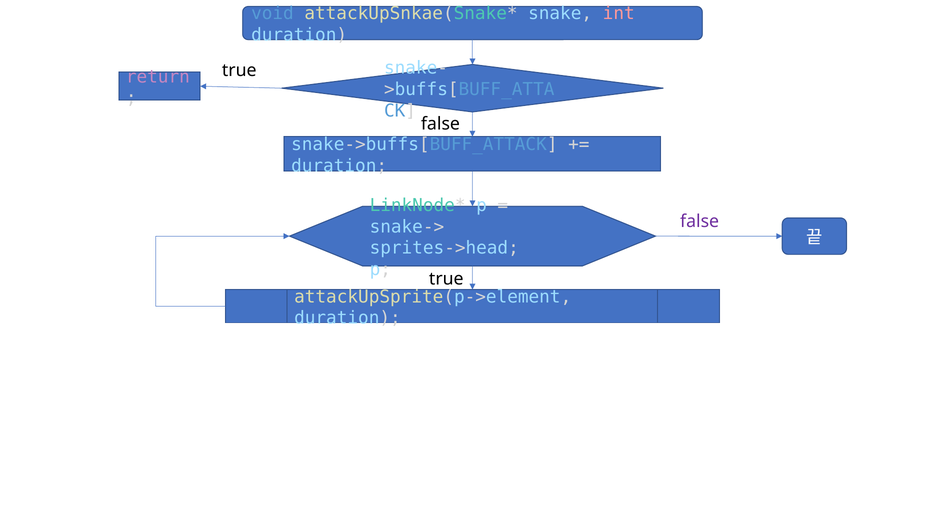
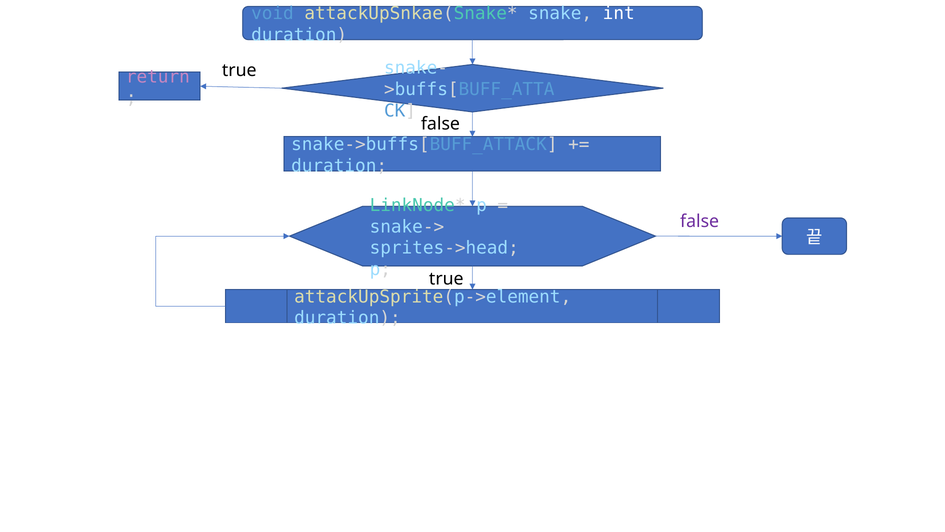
int colour: pink -> white
